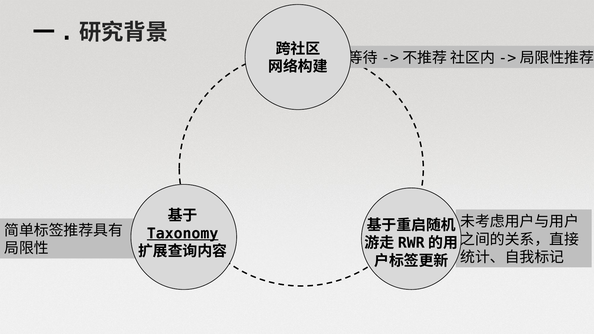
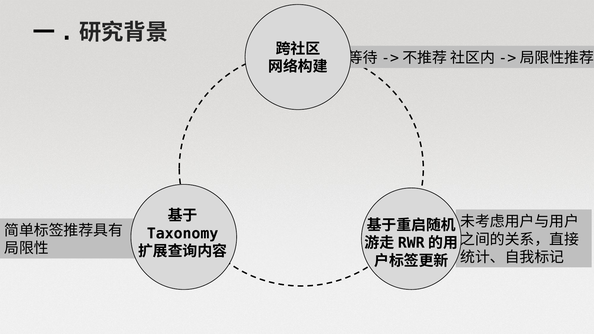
Taxonomy underline: present -> none
